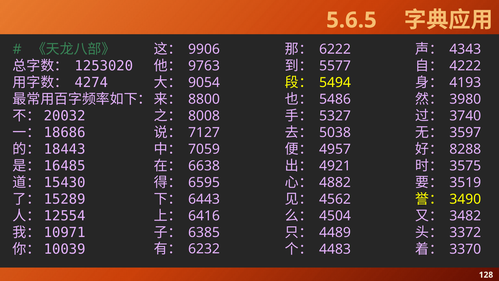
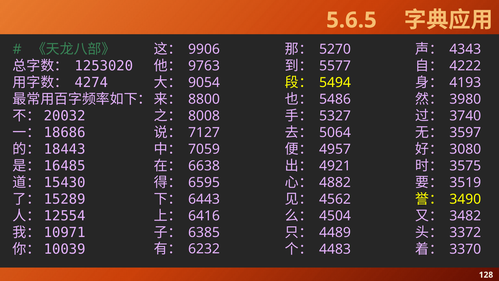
6222: 6222 -> 5270
5038: 5038 -> 5064
8288: 8288 -> 3080
